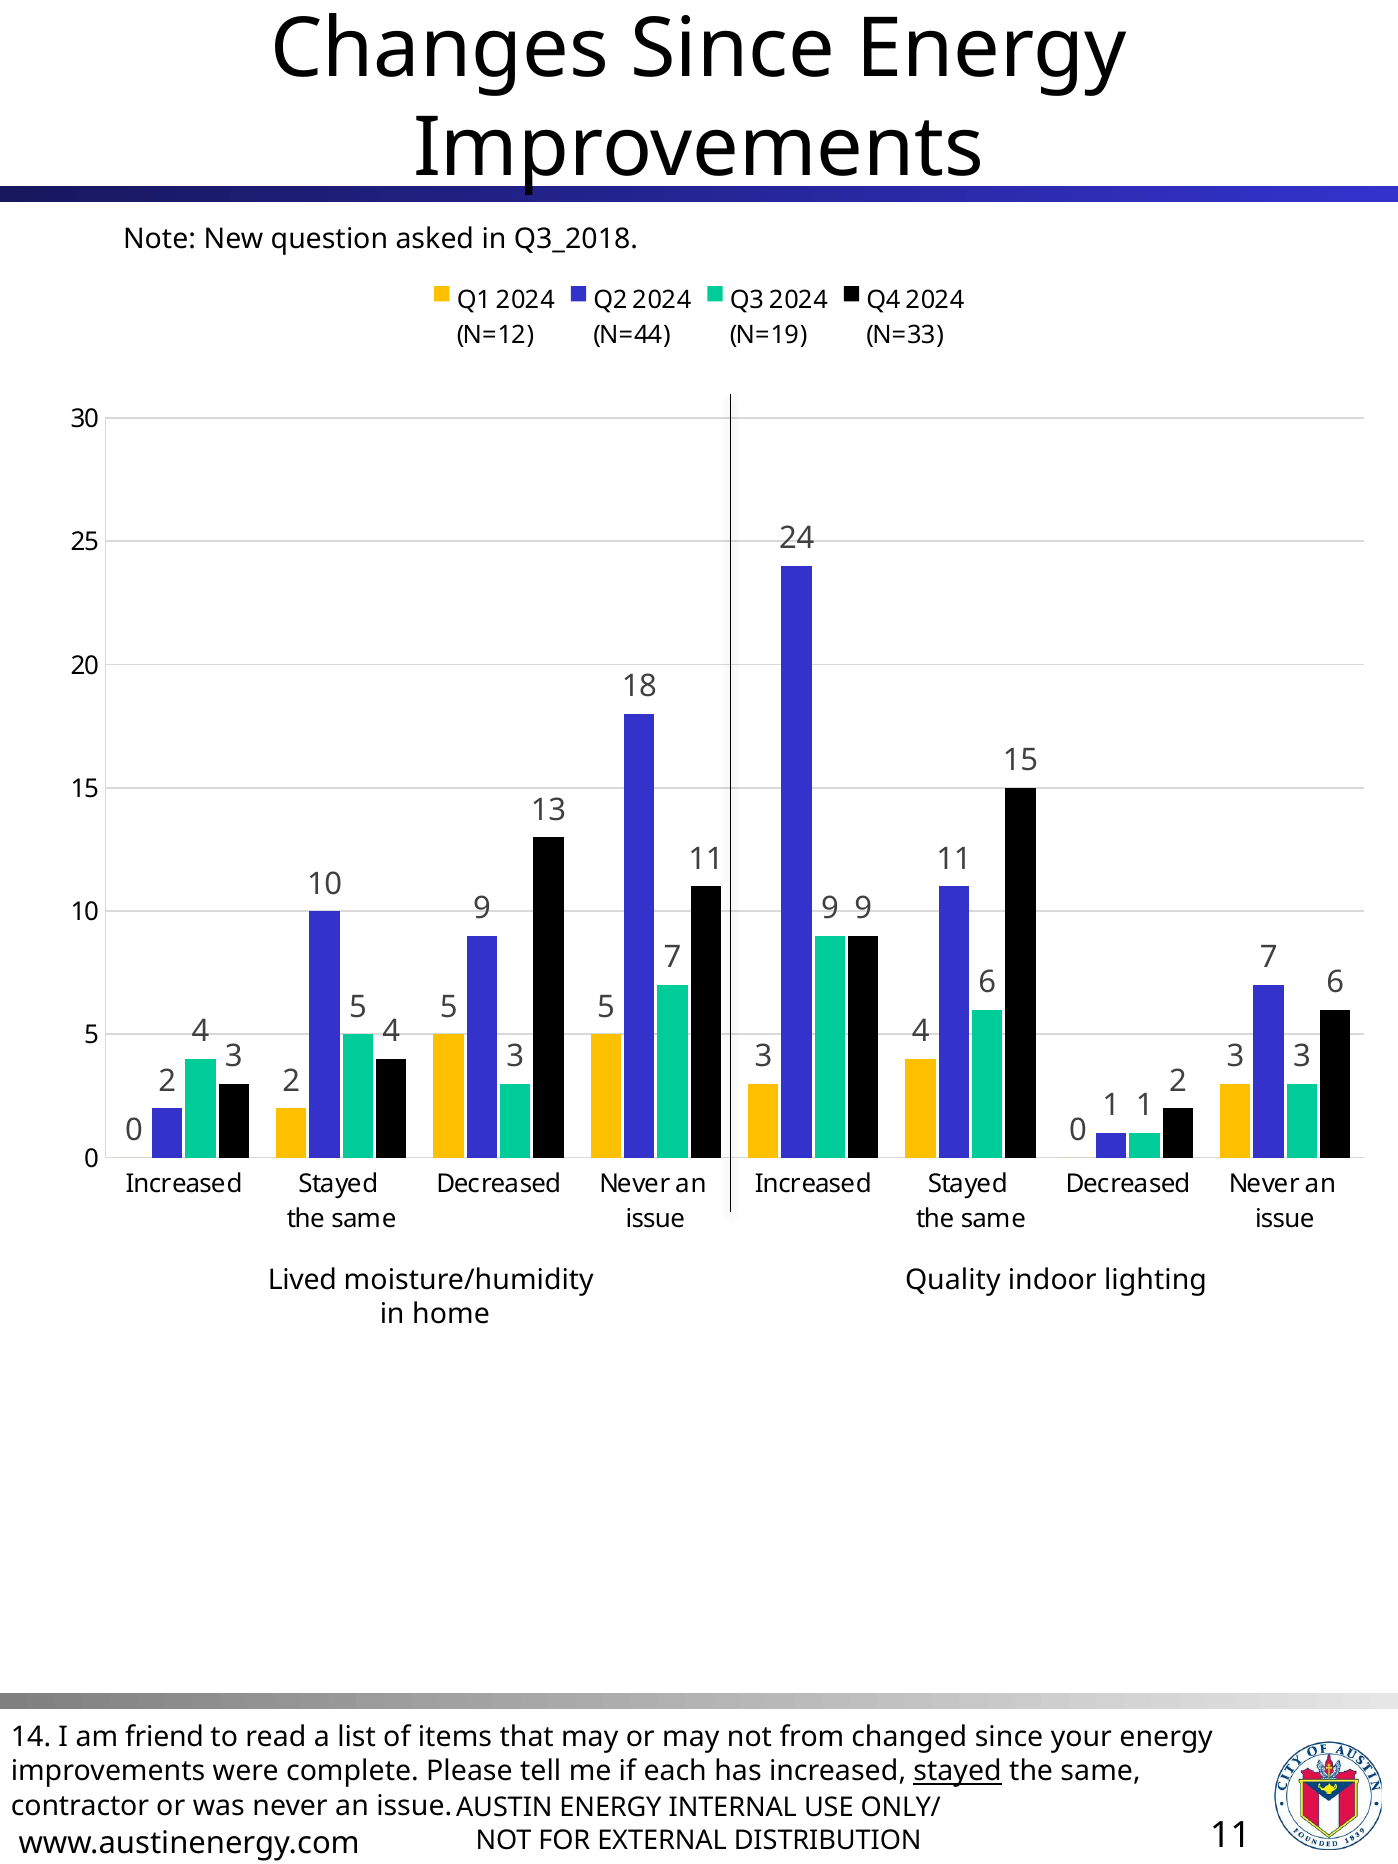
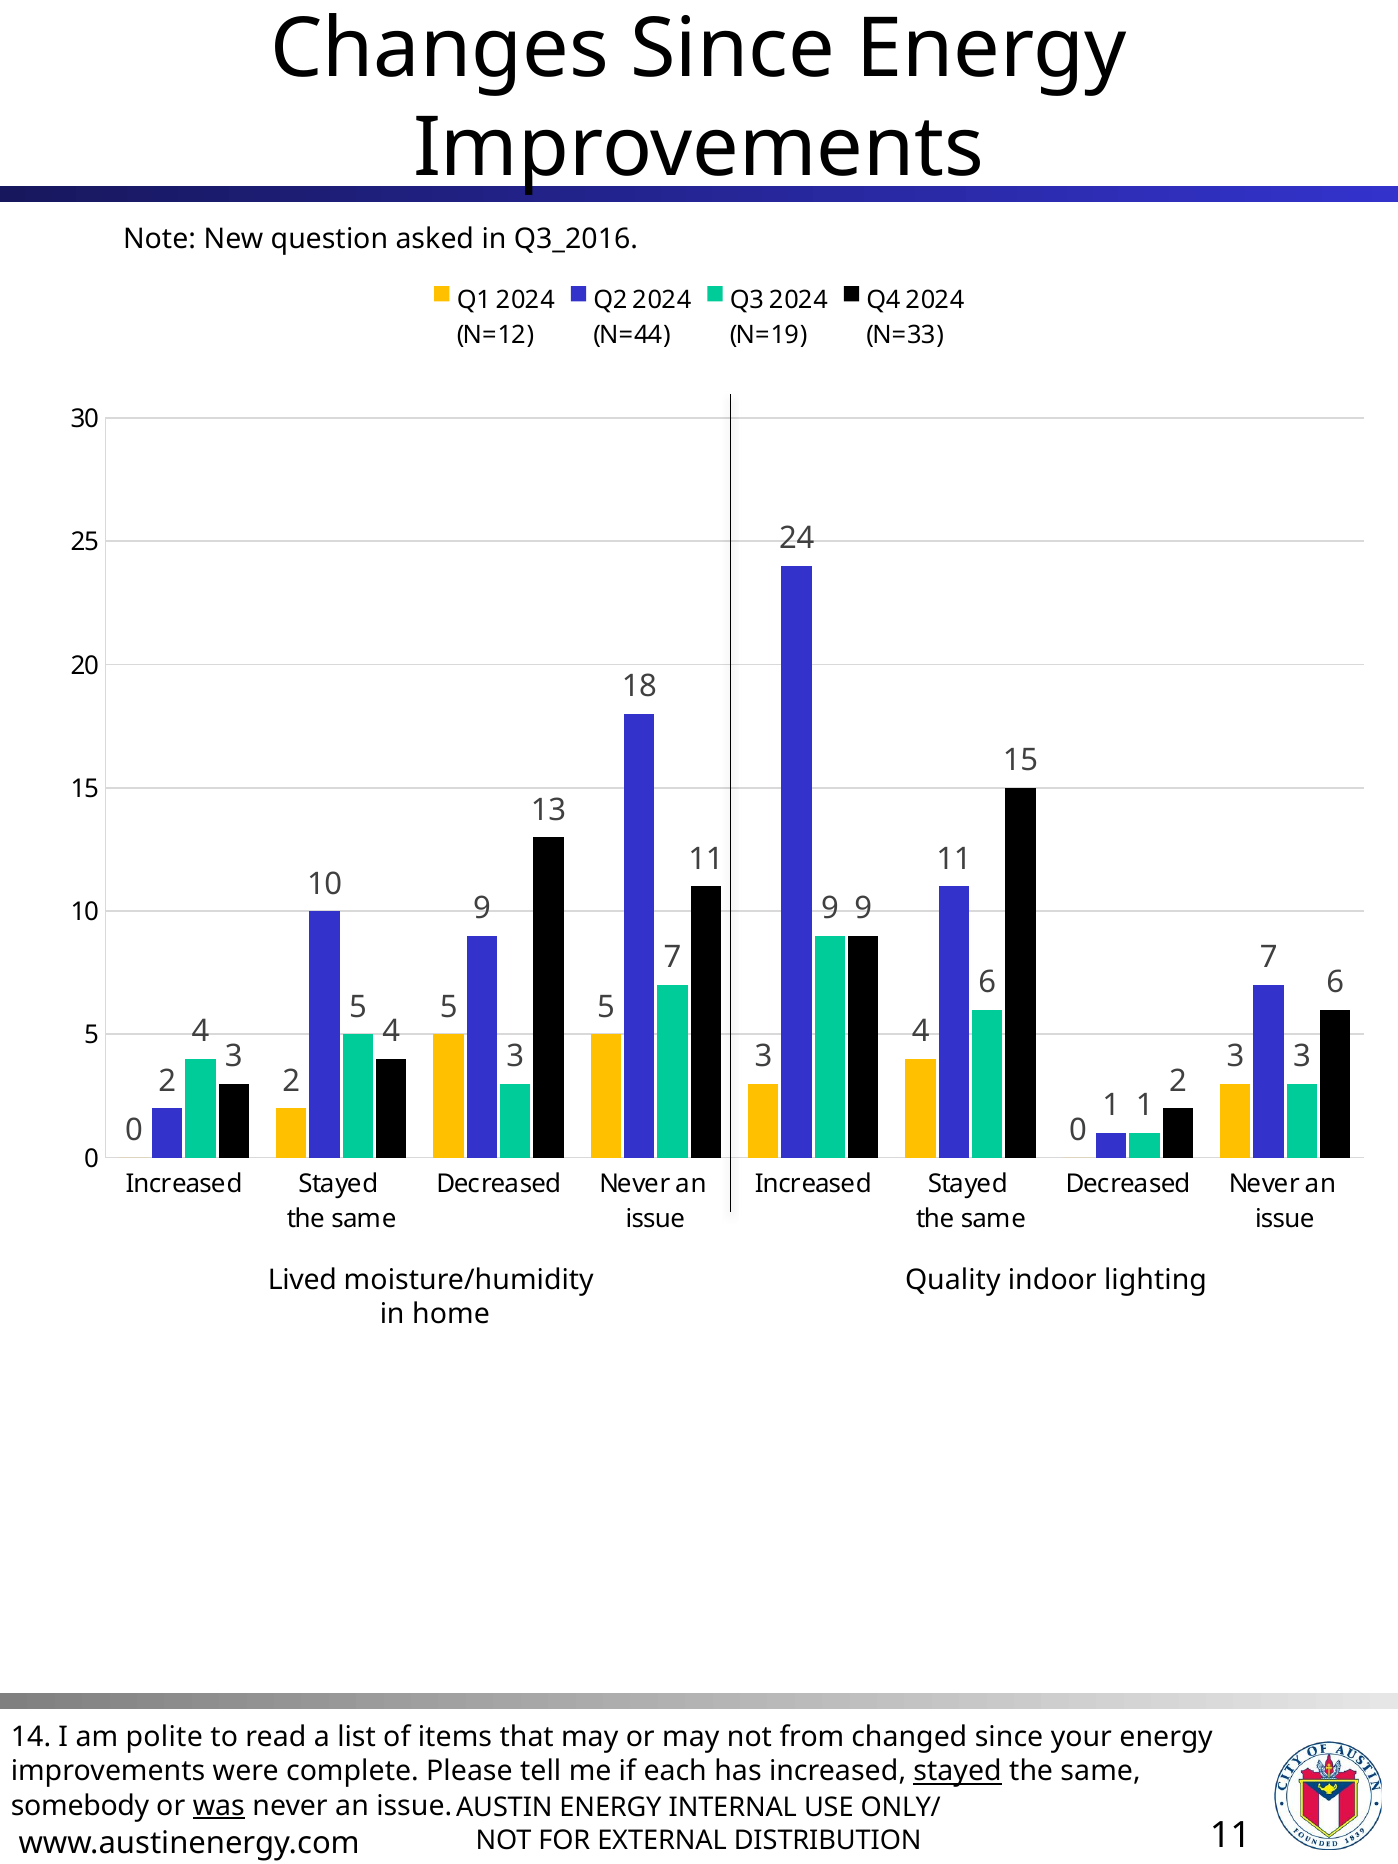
Q3_2018: Q3_2018 -> Q3_2016
friend: friend -> polite
contractor: contractor -> somebody
was underline: none -> present
